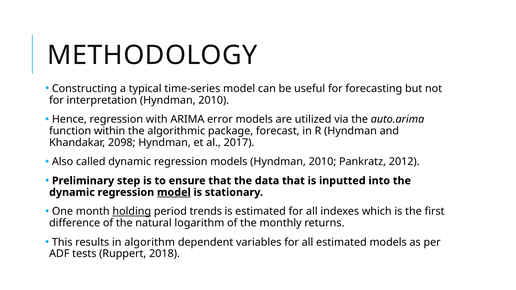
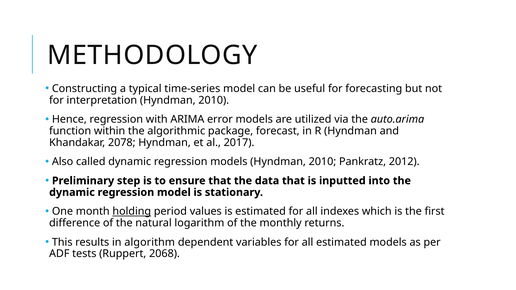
2098: 2098 -> 2078
model at (174, 192) underline: present -> none
trends: trends -> values
2018: 2018 -> 2068
